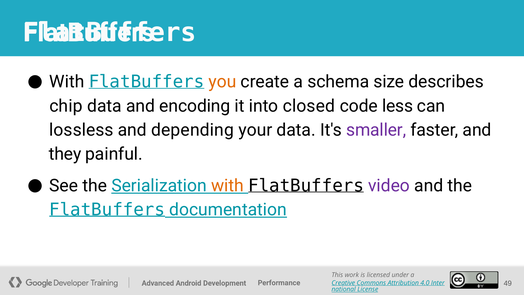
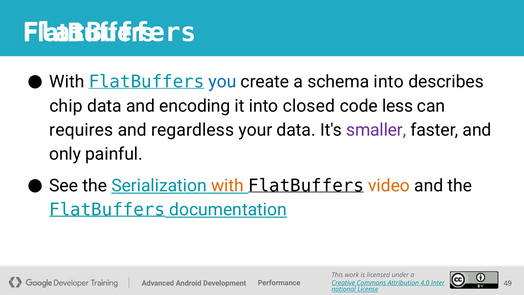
you colour: orange -> blue
schema size: size -> into
lossless: lossless -> requires
depending: depending -> regardless
they: they -> only
video colour: purple -> orange
